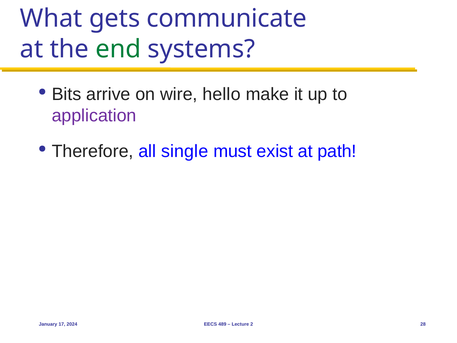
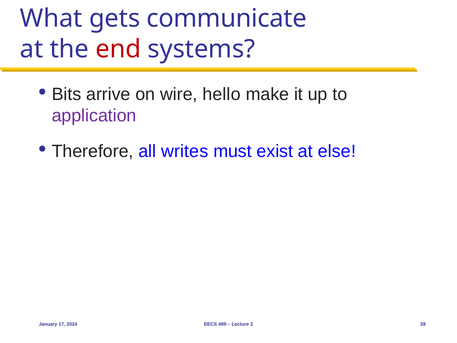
end colour: green -> red
single: single -> writes
path: path -> else
